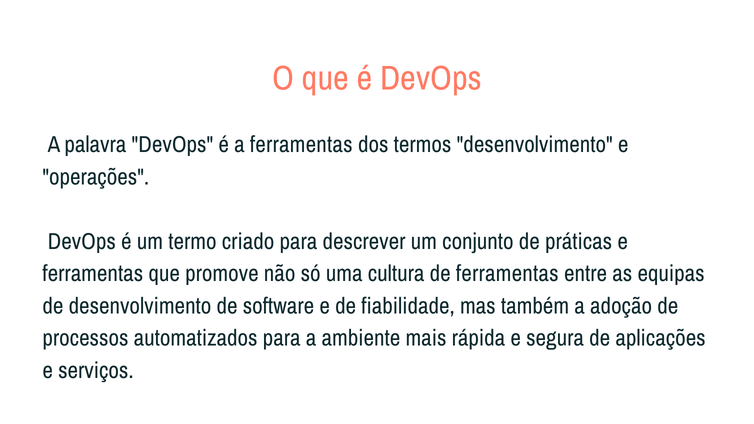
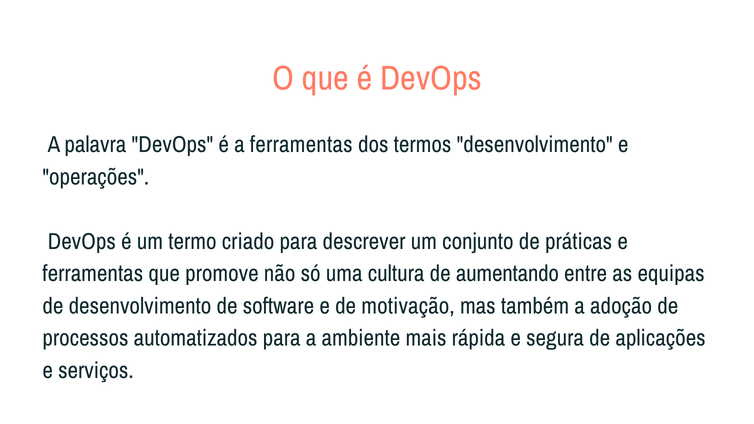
de ferramentas: ferramentas -> aumentando
fiabilidade: fiabilidade -> motivação
